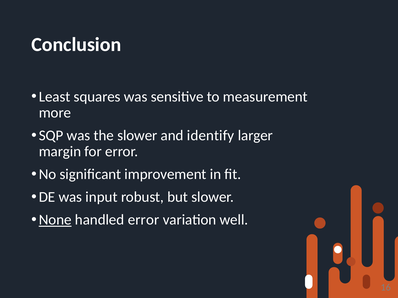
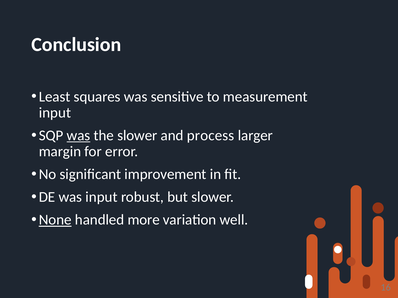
more at (55, 113): more -> input
was at (79, 136) underline: none -> present
identify: identify -> process
handled error: error -> more
